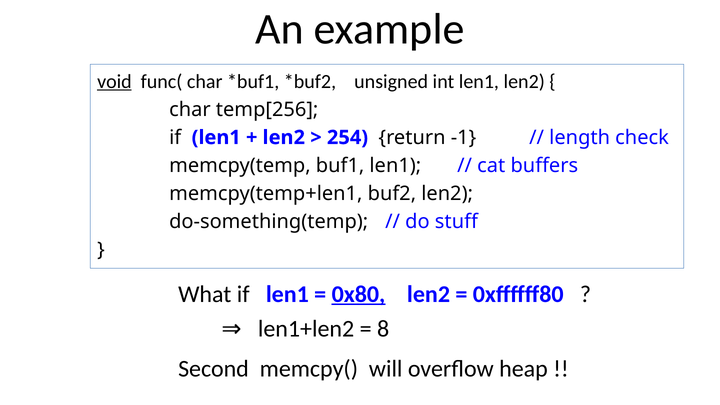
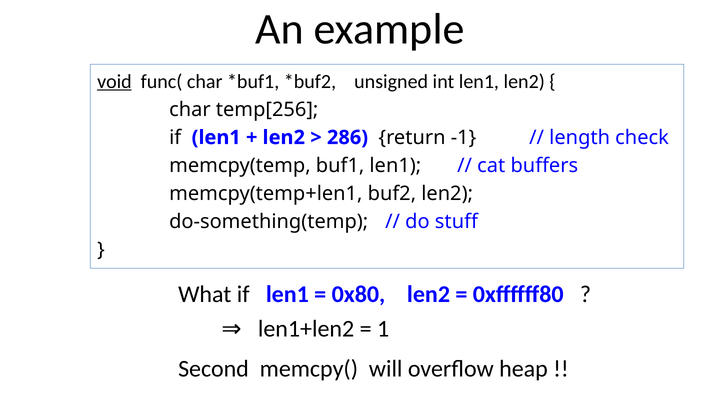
254: 254 -> 286
0x80 underline: present -> none
8: 8 -> 1
